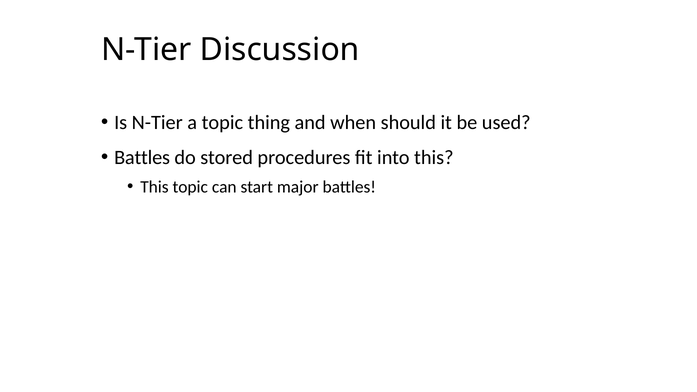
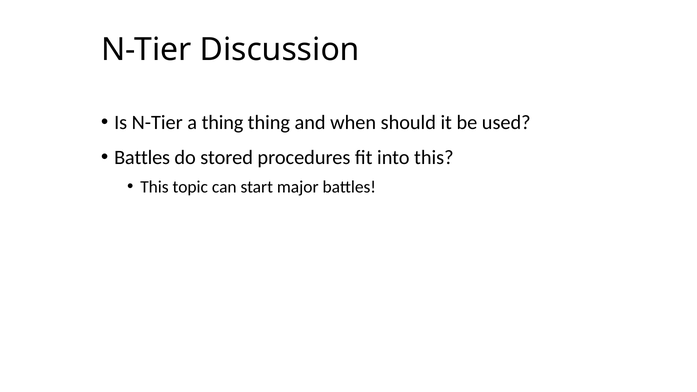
a topic: topic -> thing
